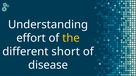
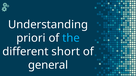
effort: effort -> priori
the colour: yellow -> light blue
disease: disease -> general
